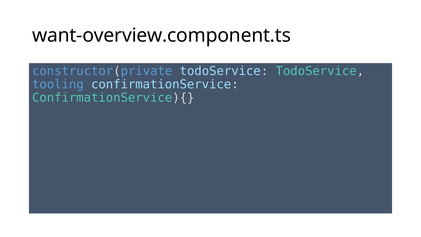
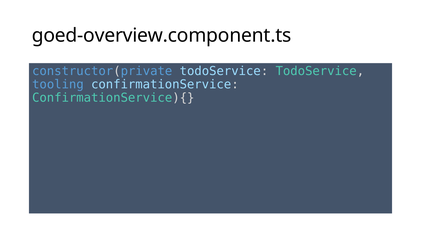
want-overview.component.ts: want-overview.component.ts -> goed-overview.component.ts
